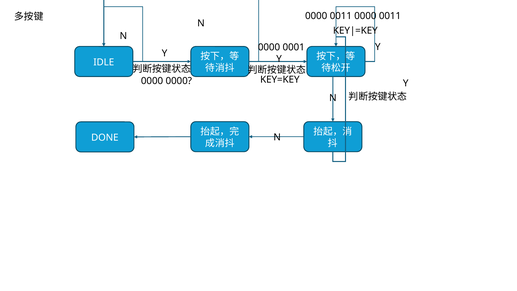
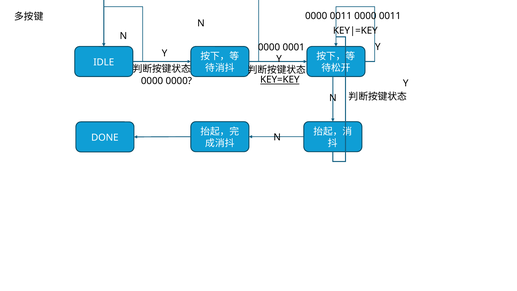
KEY=KEY underline: none -> present
